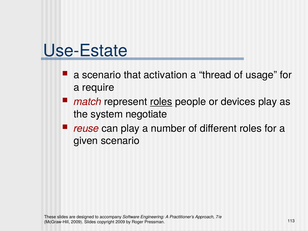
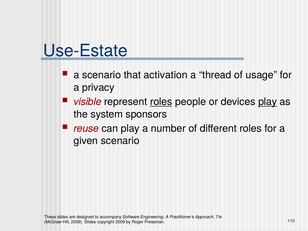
require: require -> privacy
match: match -> visible
play at (268, 102) underline: none -> present
negotiate: negotiate -> sponsors
